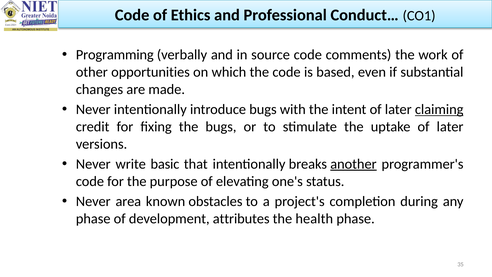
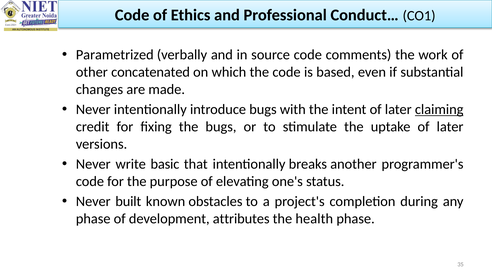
Programming: Programming -> Parametrized
opportunities: opportunities -> concatenated
another underline: present -> none
area: area -> built
